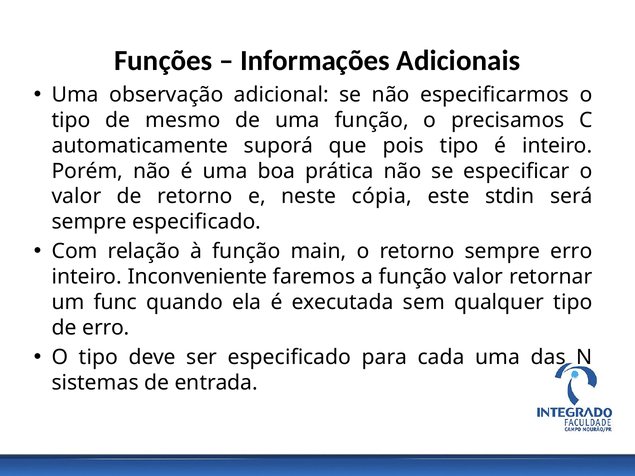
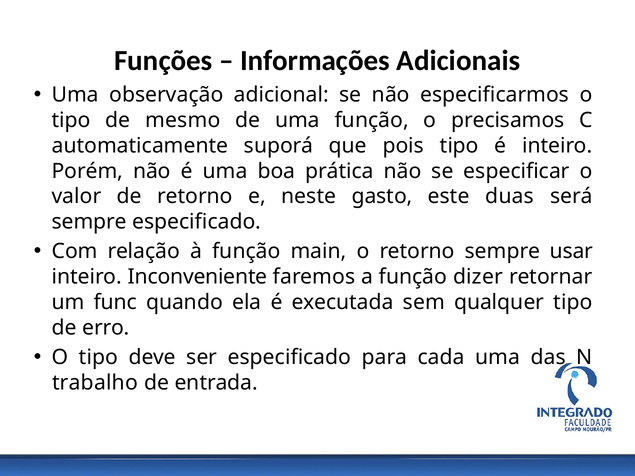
cópia: cópia -> gasto
stdin: stdin -> duas
sempre erro: erro -> usar
função valor: valor -> dizer
sistemas: sistemas -> trabalho
